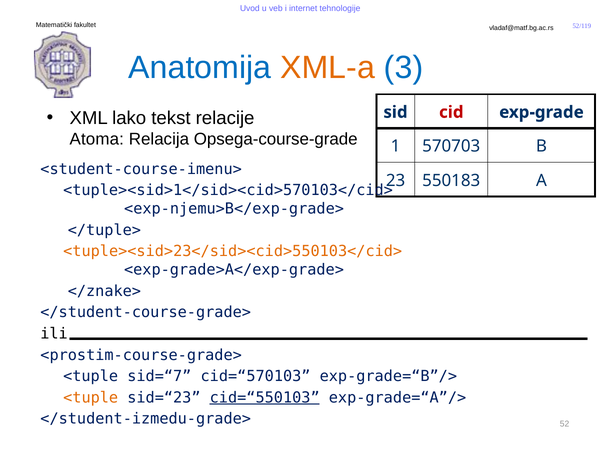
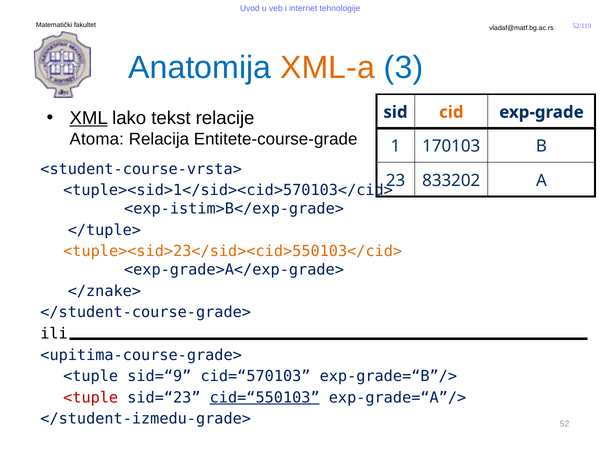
XML underline: none -> present
cid colour: red -> orange
Opsega-course-grade: Opsega-course-grade -> Entitete-course-grade
570703: 570703 -> 170103
<student-course-imenu>: <student-course-imenu> -> <student-course-vrsta>
550183: 550183 -> 833202
<exp-njemu>B</exp-grade>: <exp-njemu>B</exp-grade> -> <exp-istim>B</exp-grade>
<prostim-course-grade>: <prostim-course-grade> -> <upitima-course-grade>
sid=“7: sid=“7 -> sid=“9
<tuple at (91, 397) colour: orange -> red
